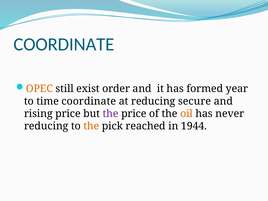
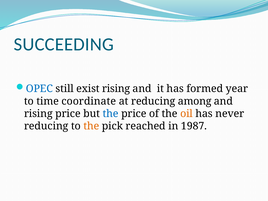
COORDINATE at (64, 44): COORDINATE -> SUCCEEDING
OPEC colour: orange -> blue
exist order: order -> rising
secure: secure -> among
the at (111, 114) colour: purple -> blue
1944: 1944 -> 1987
